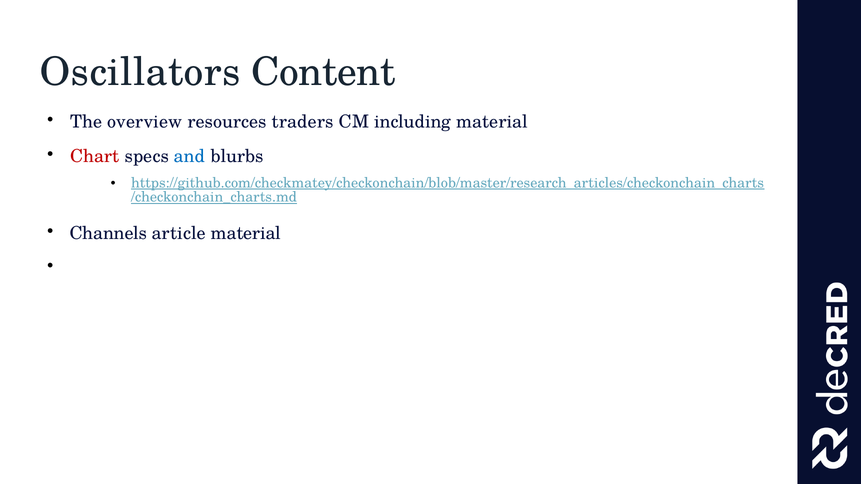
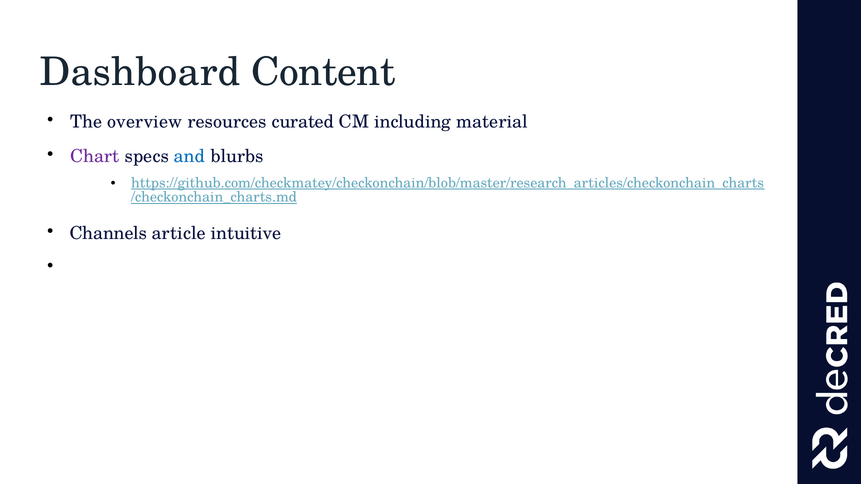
Oscillators: Oscillators -> Dashboard
traders: traders -> curated
Chart colour: red -> purple
article material: material -> intuitive
